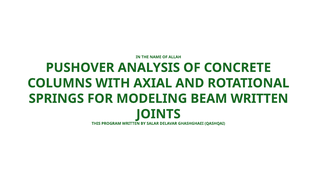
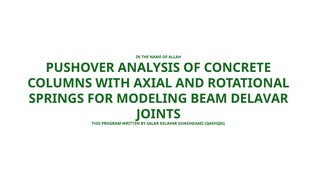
BEAM WRITTEN: WRITTEN -> DELAVAR
